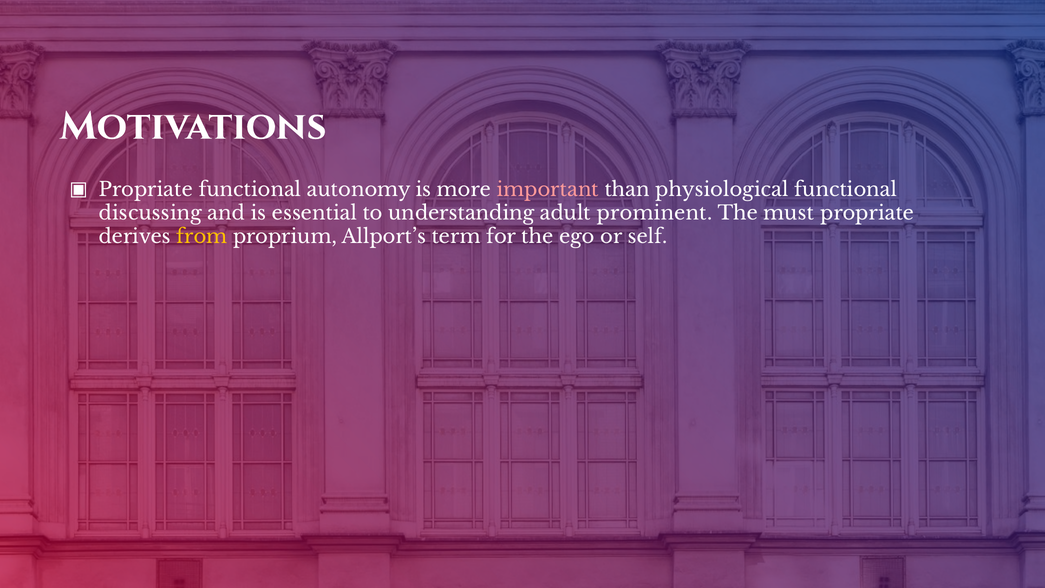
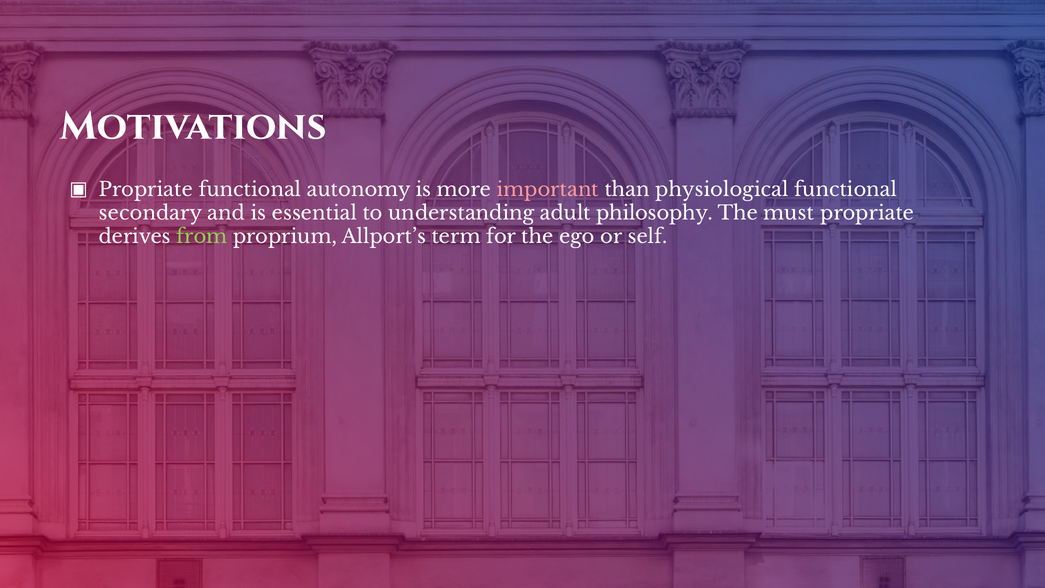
discussing: discussing -> secondary
prominent: prominent -> philosophy
from colour: yellow -> light green
